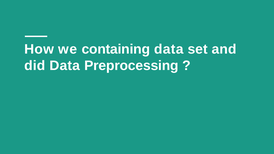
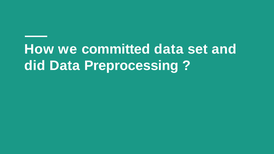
containing: containing -> committed
